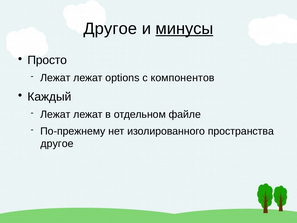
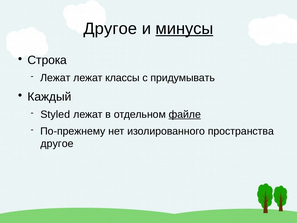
Просто: Просто -> Строка
options: options -> классы
компонентов: компонентов -> придумывать
Лежат at (55, 114): Лежат -> Styled
файле underline: none -> present
